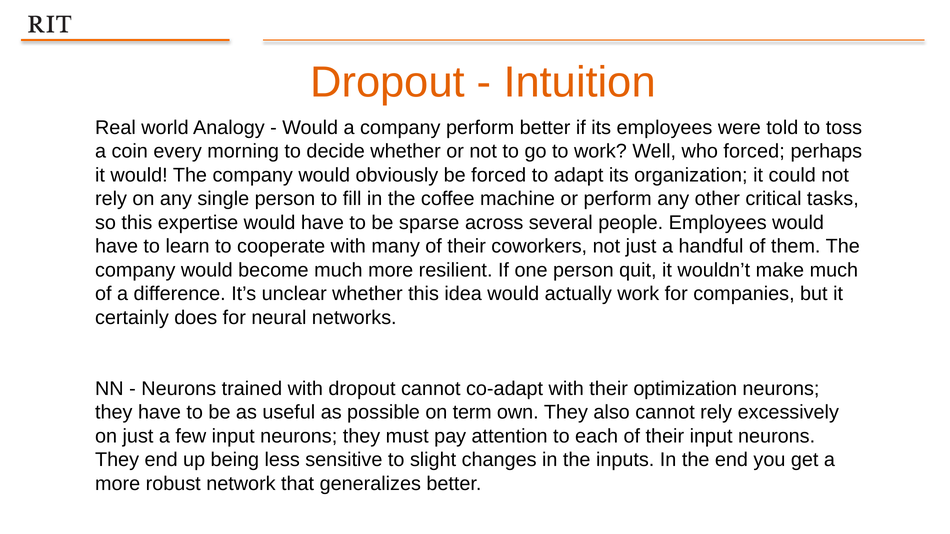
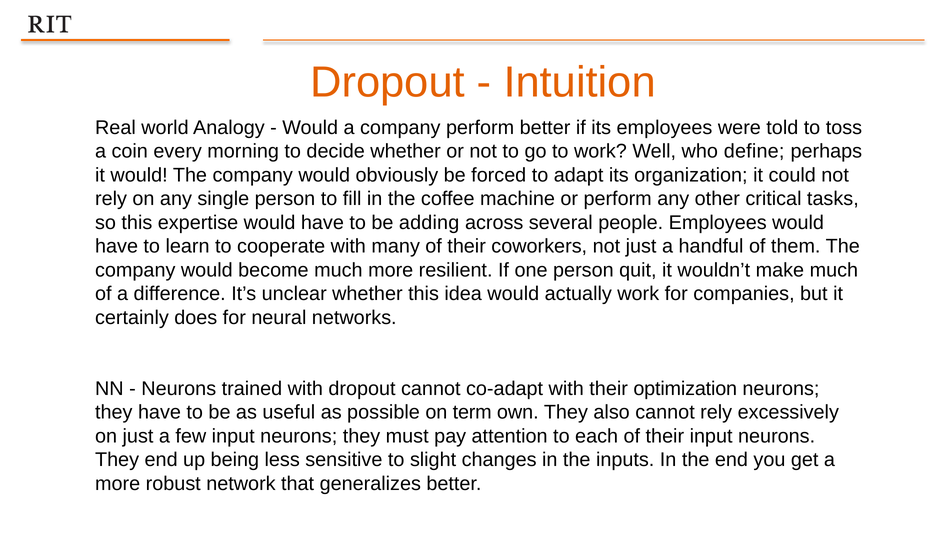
who forced: forced -> define
sparse: sparse -> adding
